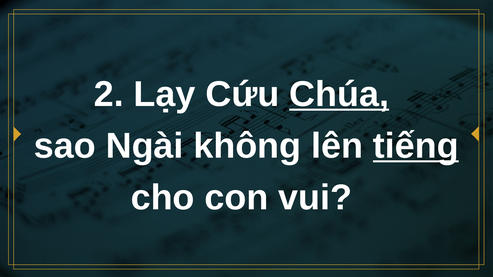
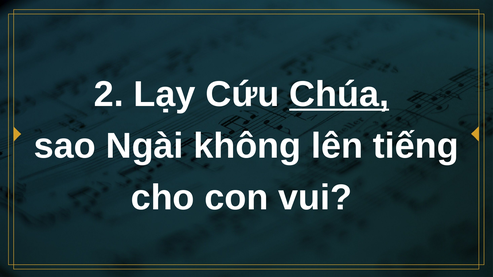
tiếng underline: present -> none
